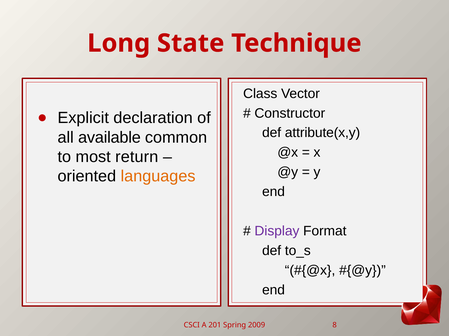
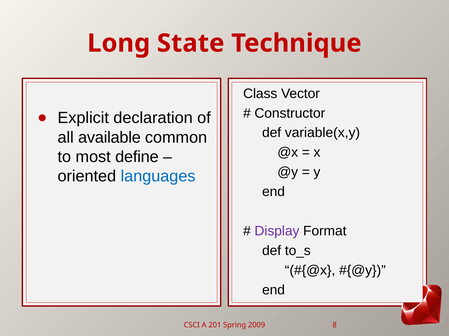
attribute(x,y: attribute(x,y -> variable(x,y
return: return -> define
languages colour: orange -> blue
